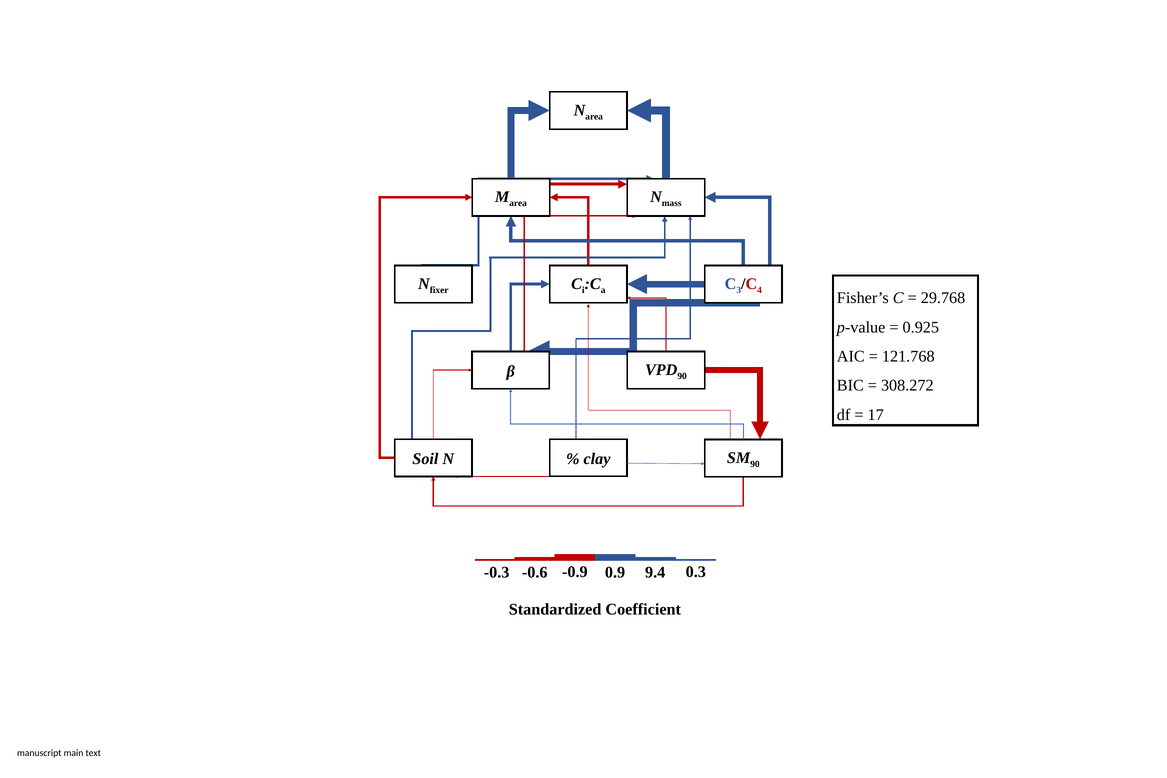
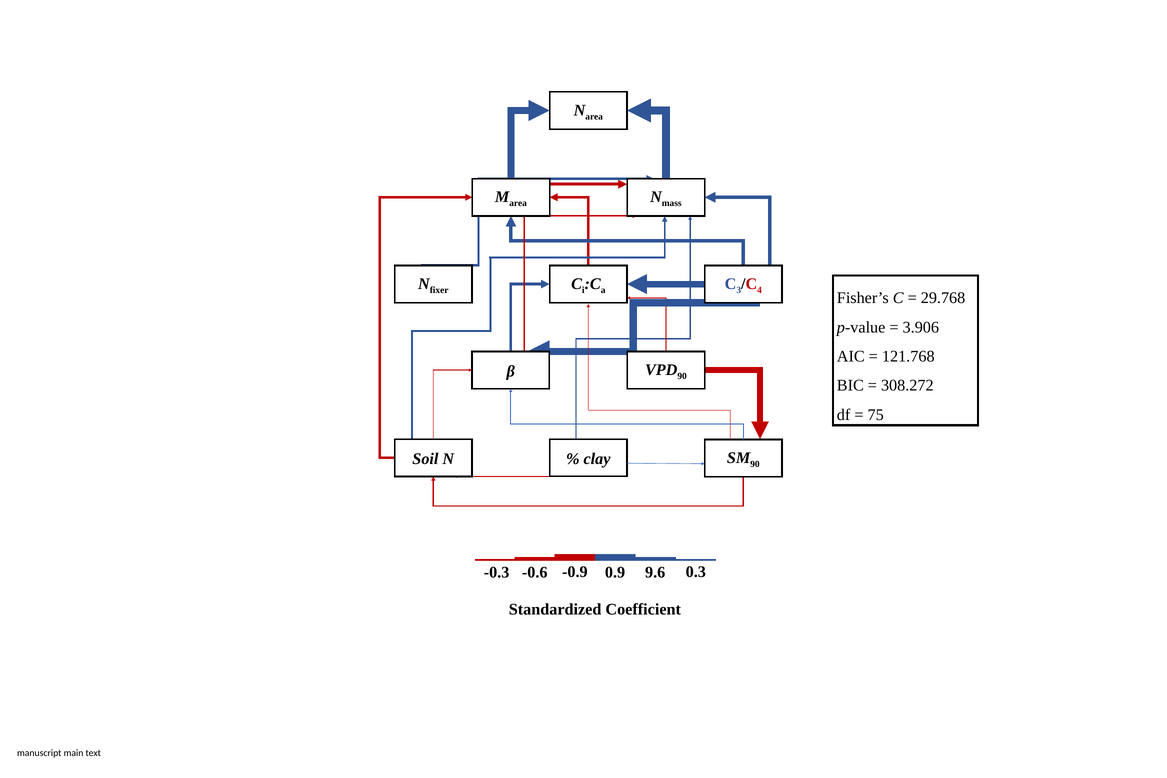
0.925: 0.925 -> 3.906
17: 17 -> 75
9.4: 9.4 -> 9.6
